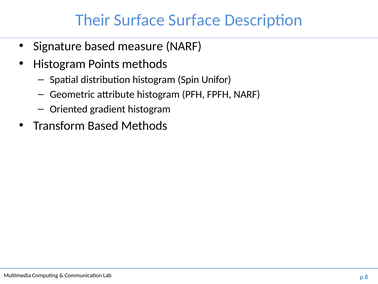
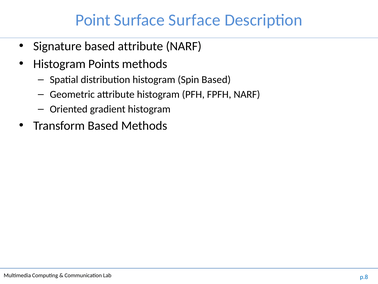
Their: Their -> Point
based measure: measure -> attribute
Spin Unifor: Unifor -> Based
